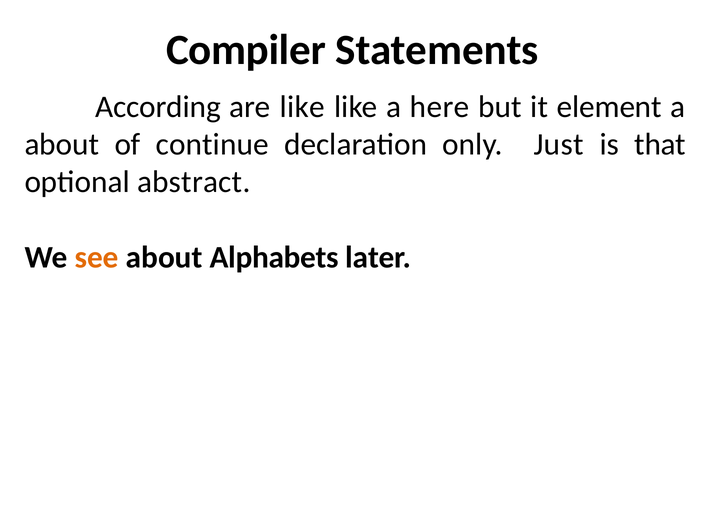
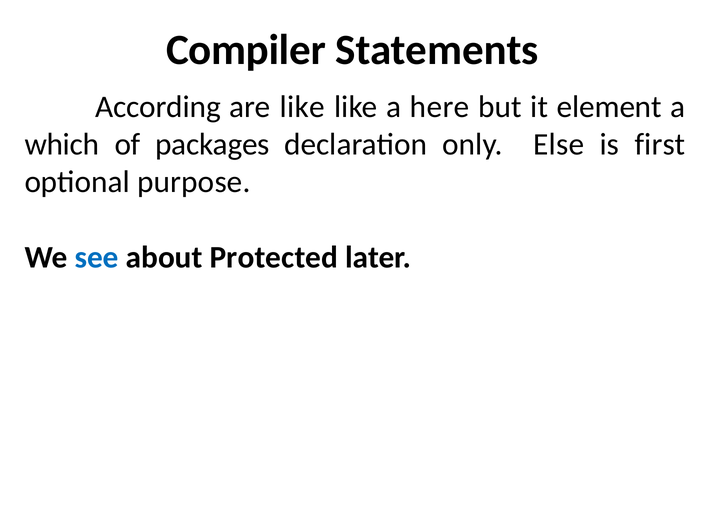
about at (62, 144): about -> which
continue: continue -> packages
Just: Just -> Else
that: that -> first
abstract: abstract -> purpose
see colour: orange -> blue
Alphabets: Alphabets -> Protected
